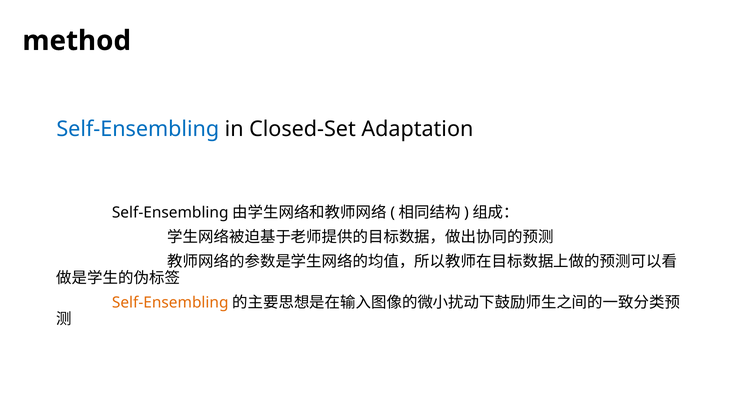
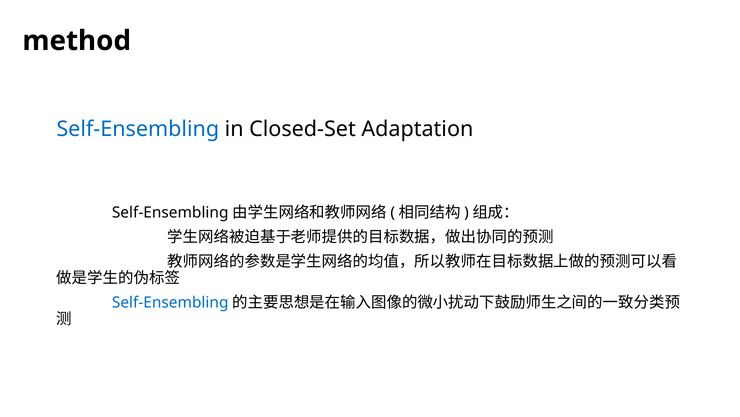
Self-Ensembling at (170, 302) colour: orange -> blue
